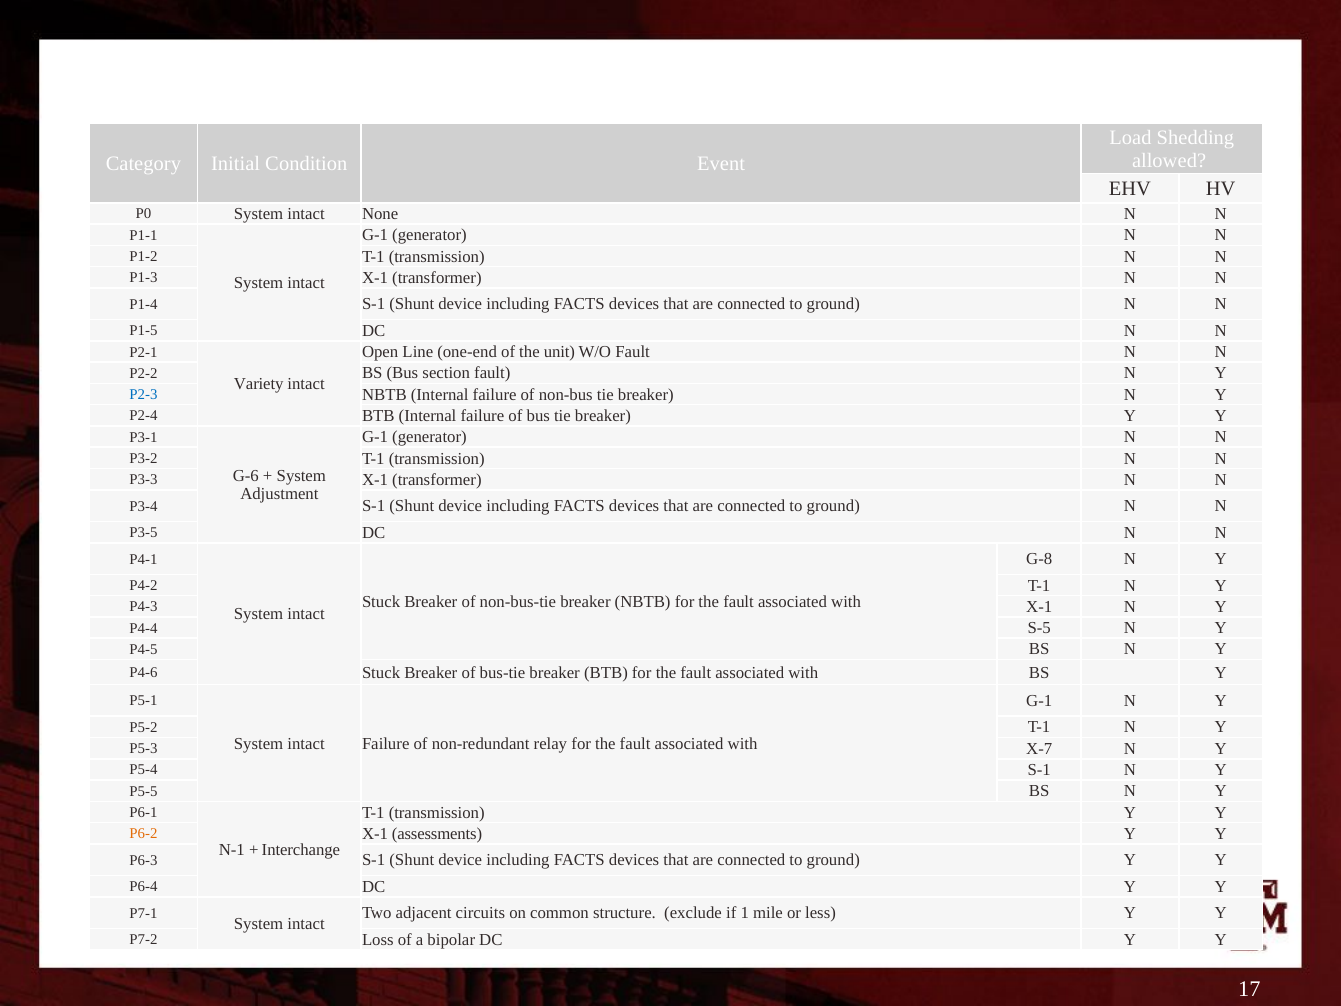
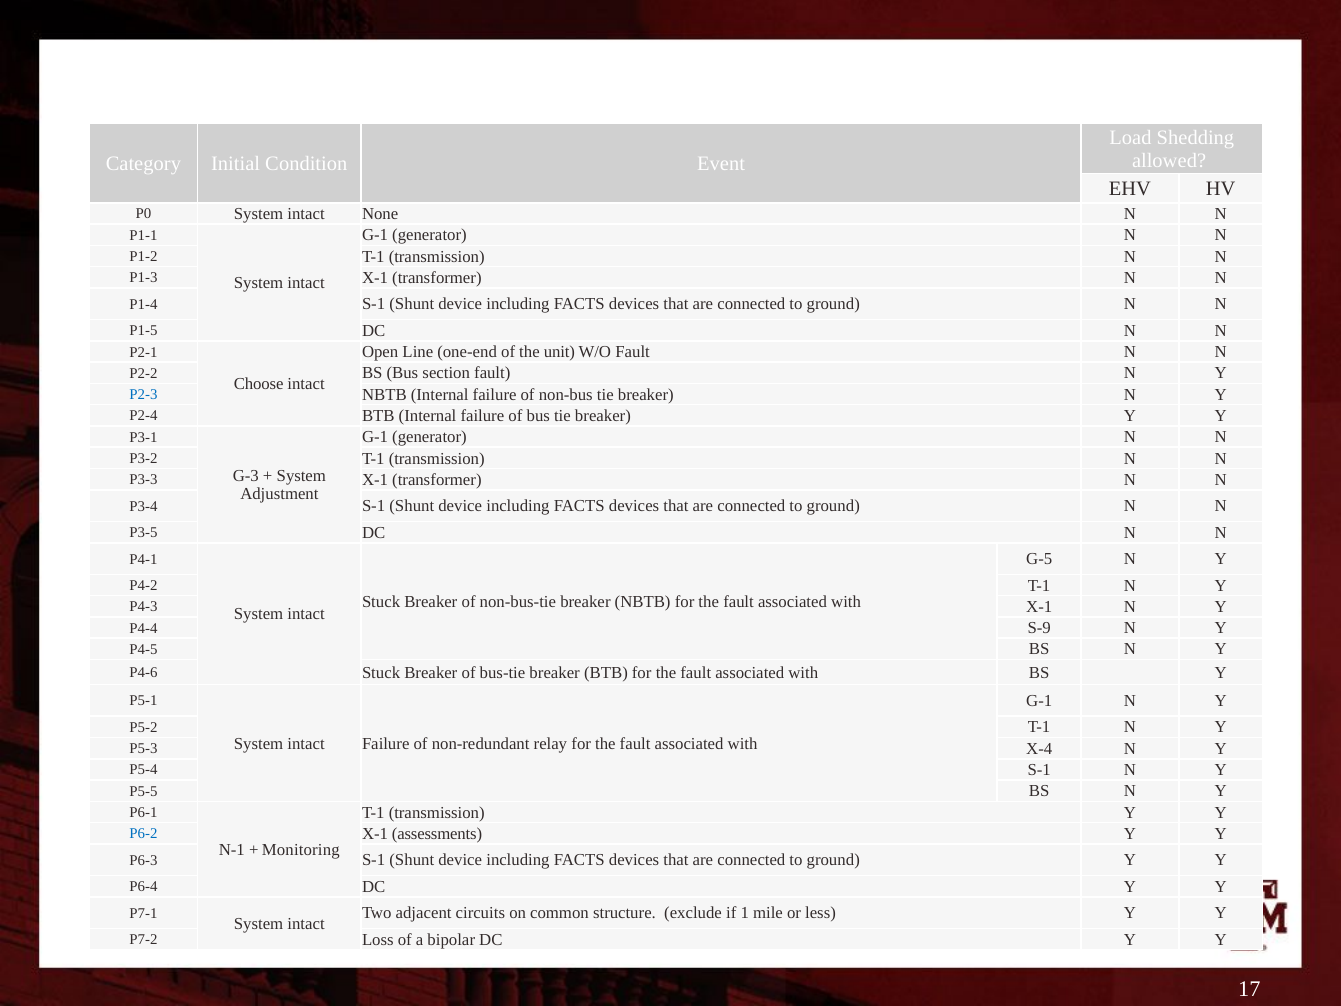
Variety: Variety -> Choose
G-6: G-6 -> G-3
G-8: G-8 -> G-5
S-5: S-5 -> S-9
X-7: X-7 -> X-4
P6-2 colour: orange -> blue
Interchange: Interchange -> Monitoring
